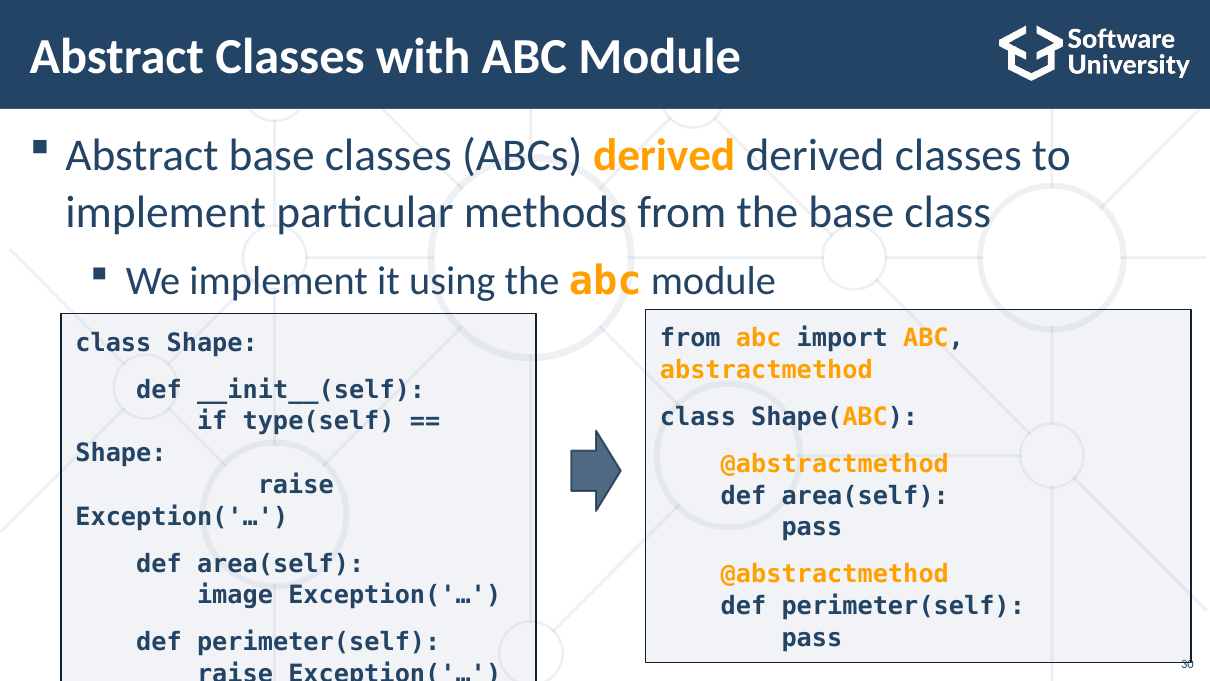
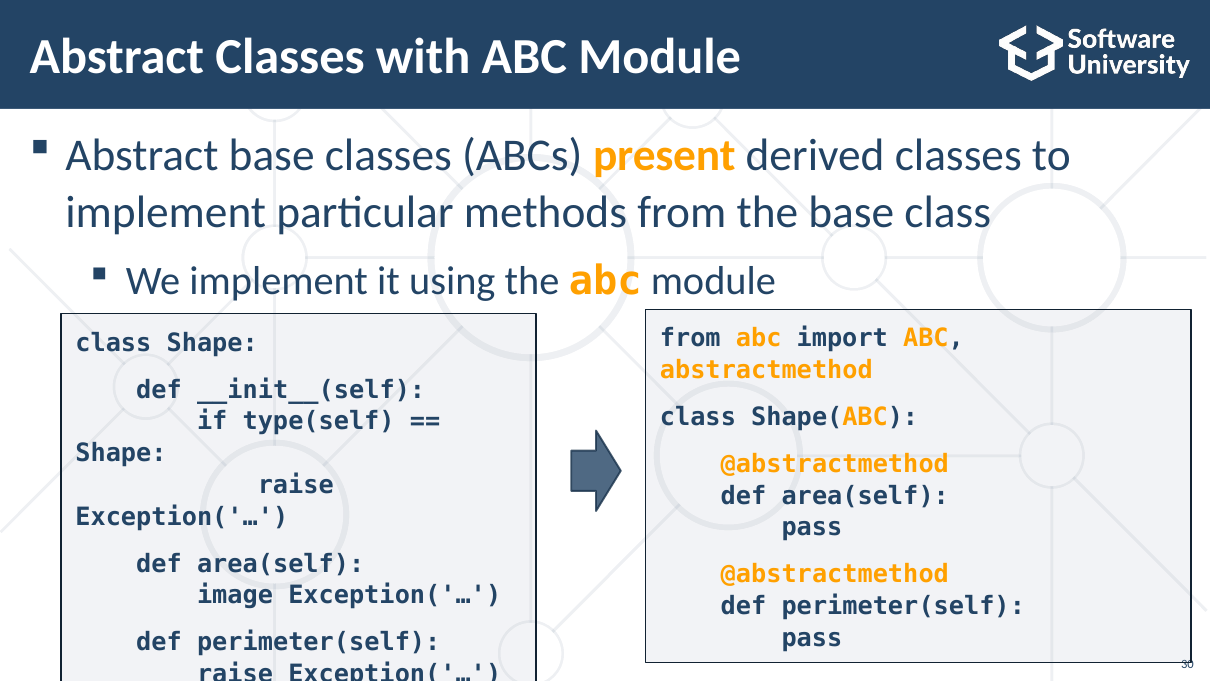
ABCs derived: derived -> present
